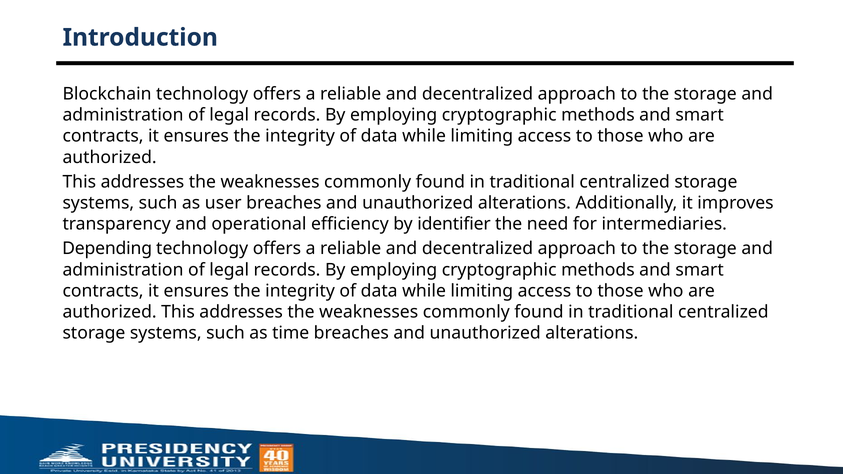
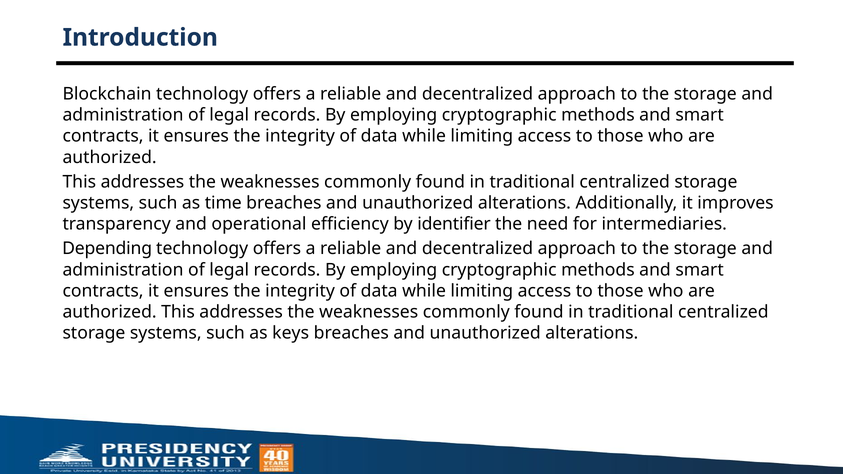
user: user -> time
time: time -> keys
